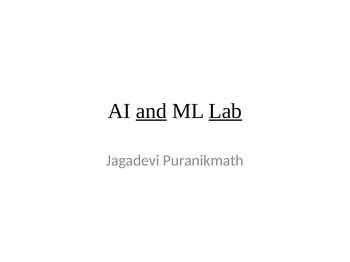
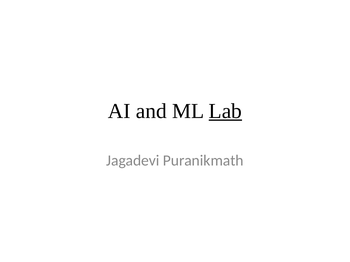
and underline: present -> none
